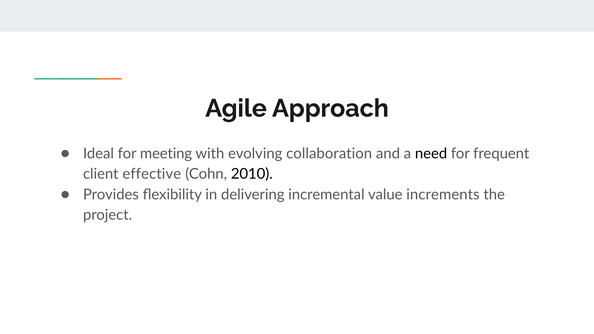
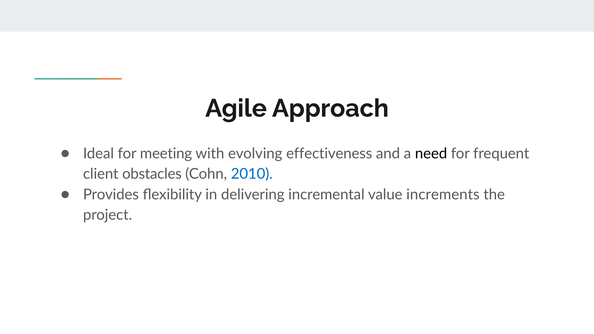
collaboration: collaboration -> effectiveness
effective: effective -> obstacles
2010 colour: black -> blue
